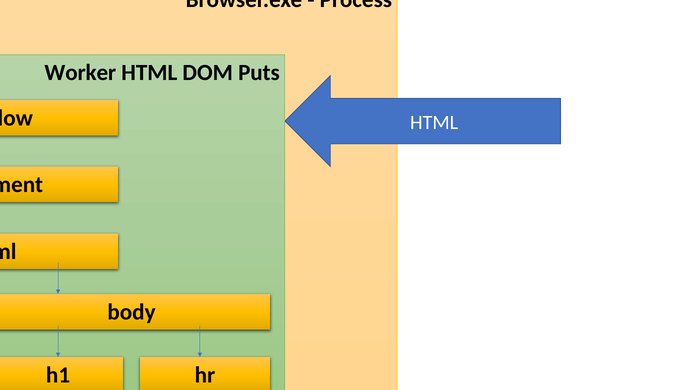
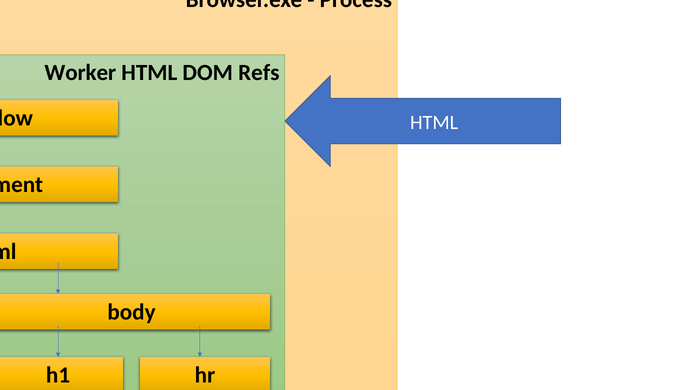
Puts: Puts -> Refs
